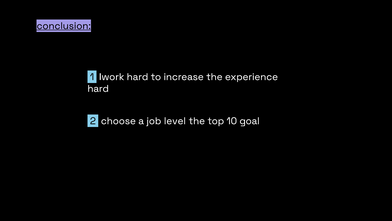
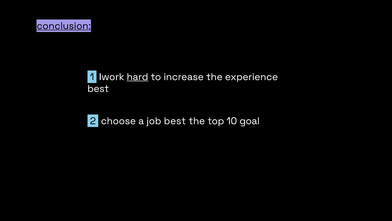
hard at (137, 77) underline: none -> present
hard at (98, 88): hard -> best
job level: level -> best
